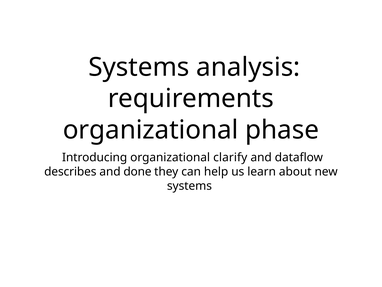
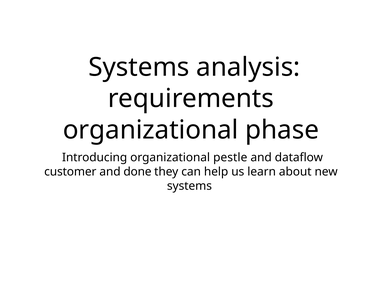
clarify: clarify -> pestle
describes: describes -> customer
